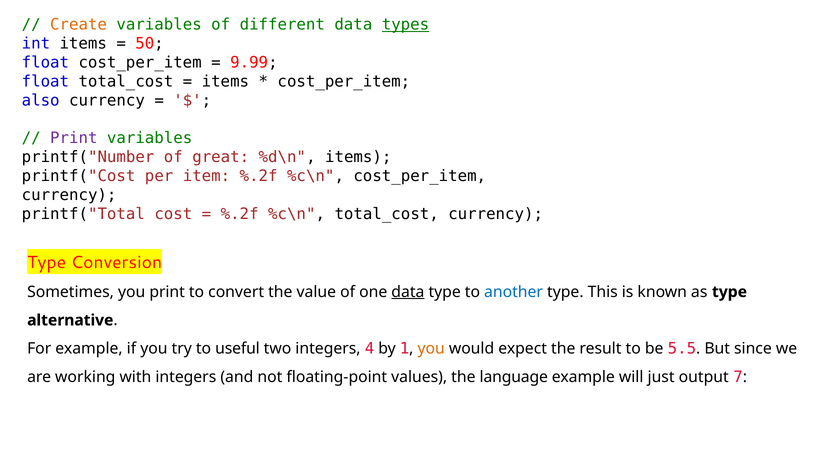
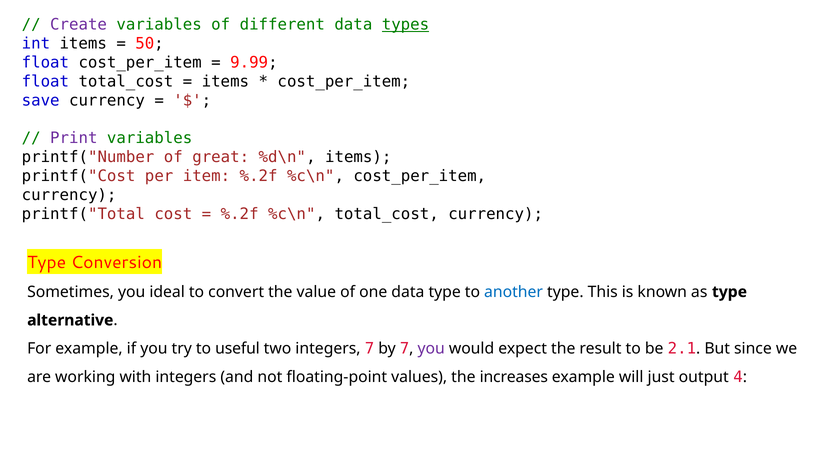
Create colour: orange -> purple
also: also -> save
you print: print -> ideal
data at (408, 292) underline: present -> none
integers 4: 4 -> 7
by 1: 1 -> 7
you at (431, 348) colour: orange -> purple
5.5: 5.5 -> 2.1
language: language -> increases
7: 7 -> 4
